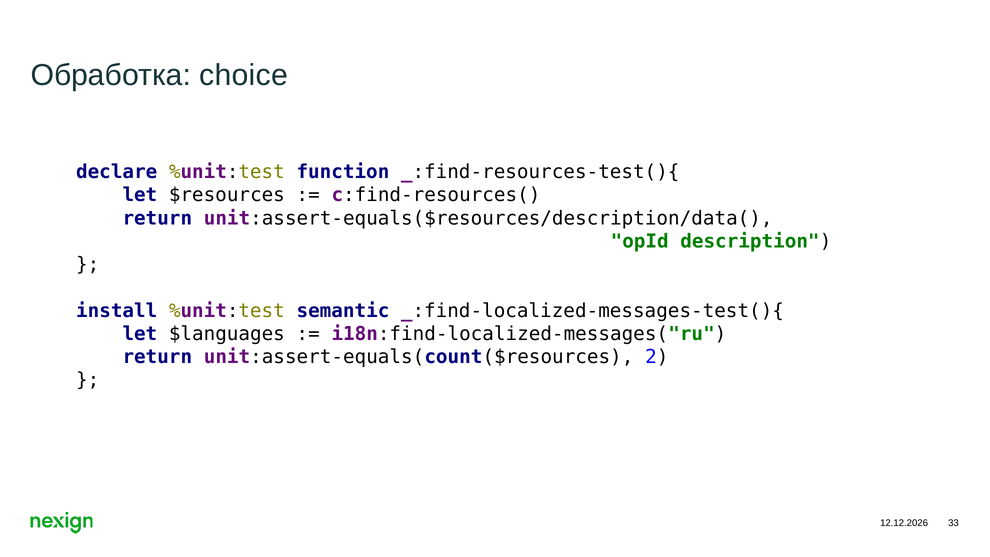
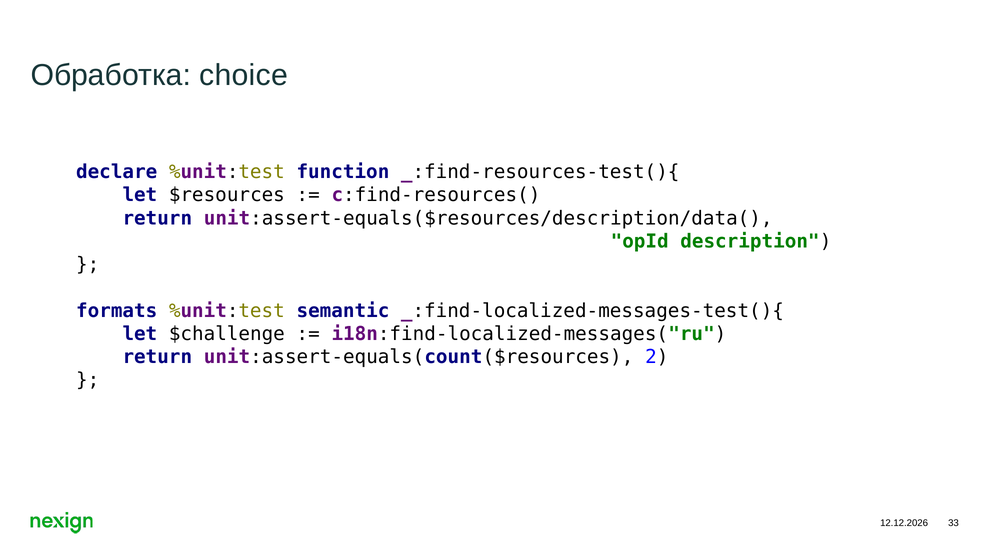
install: install -> formats
$languages: $languages -> $challenge
